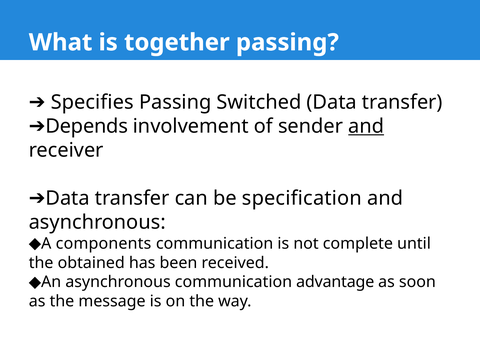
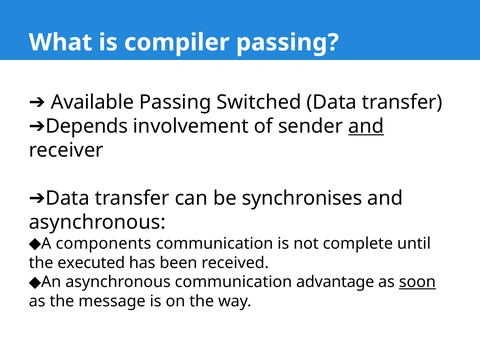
together: together -> compiler
Specifies: Specifies -> Available
specification: specification -> synchronises
obtained: obtained -> executed
soon underline: none -> present
